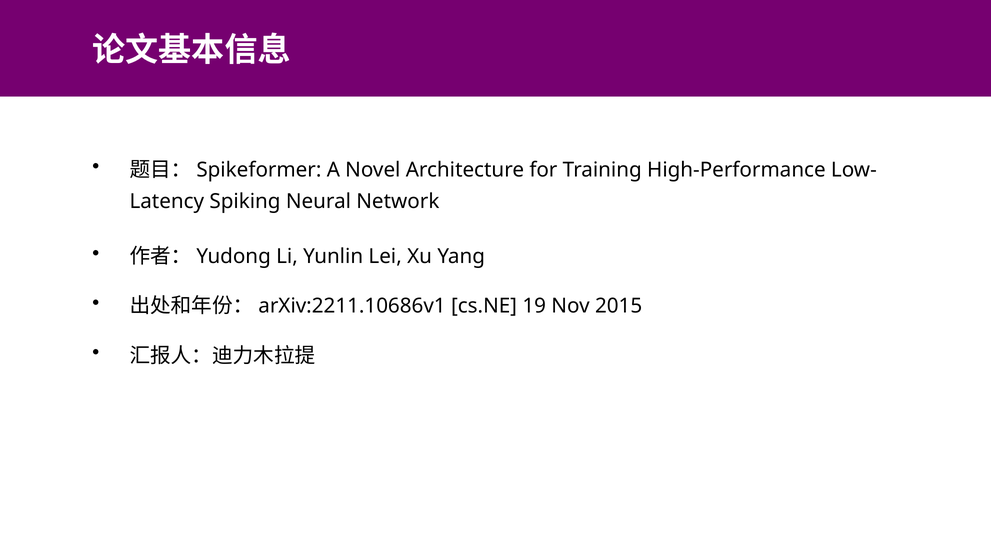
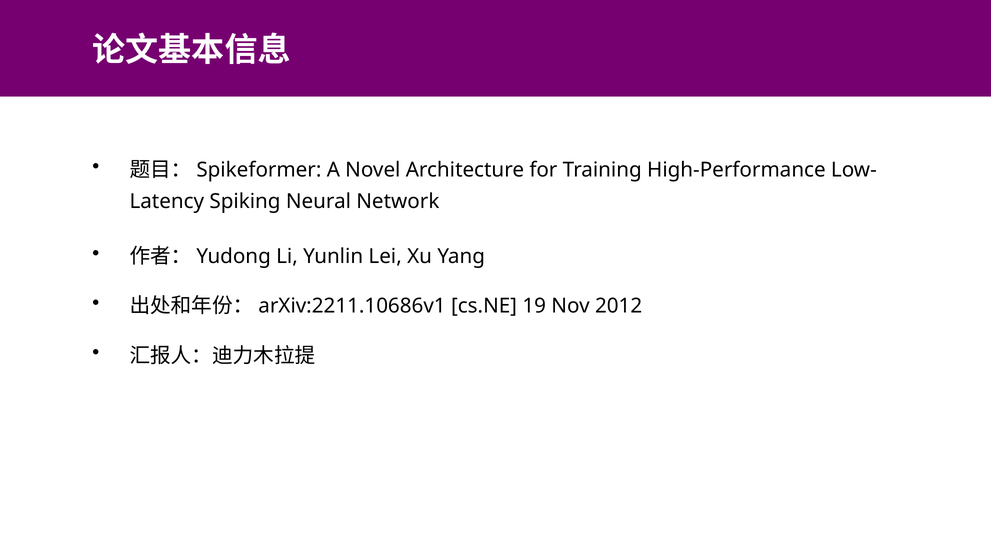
2015: 2015 -> 2012
